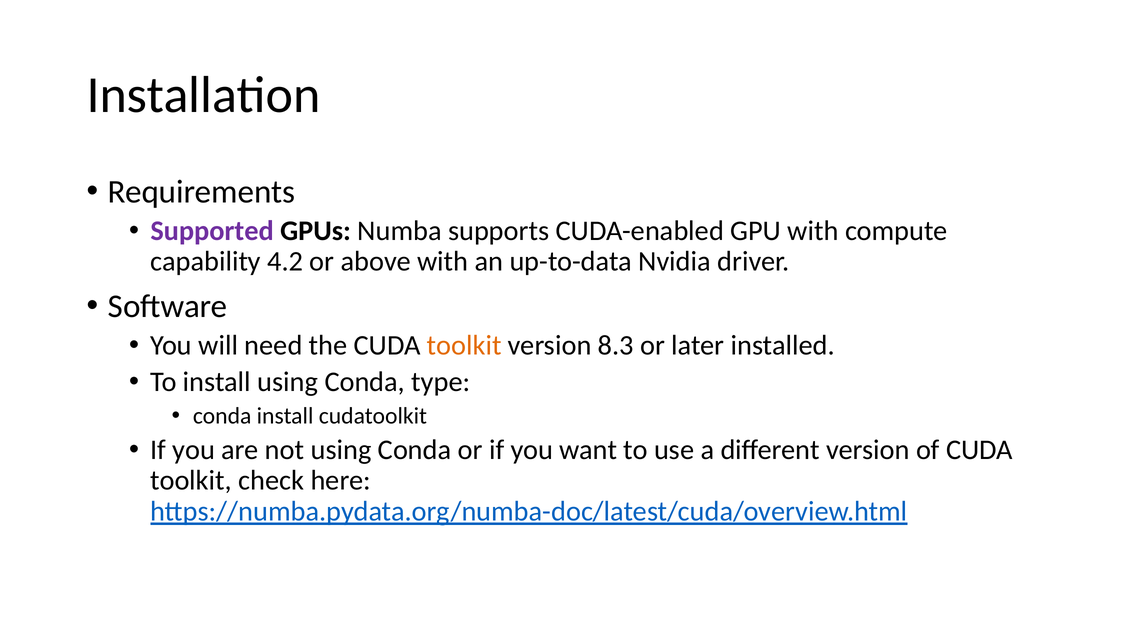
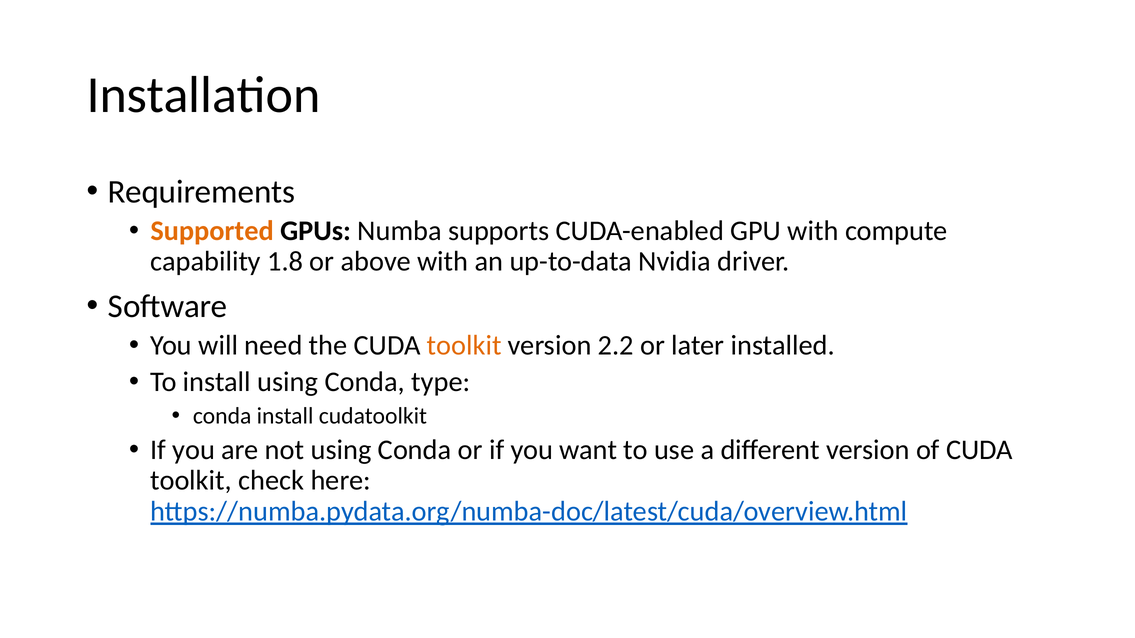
Supported colour: purple -> orange
4.2: 4.2 -> 1.8
8.3: 8.3 -> 2.2
